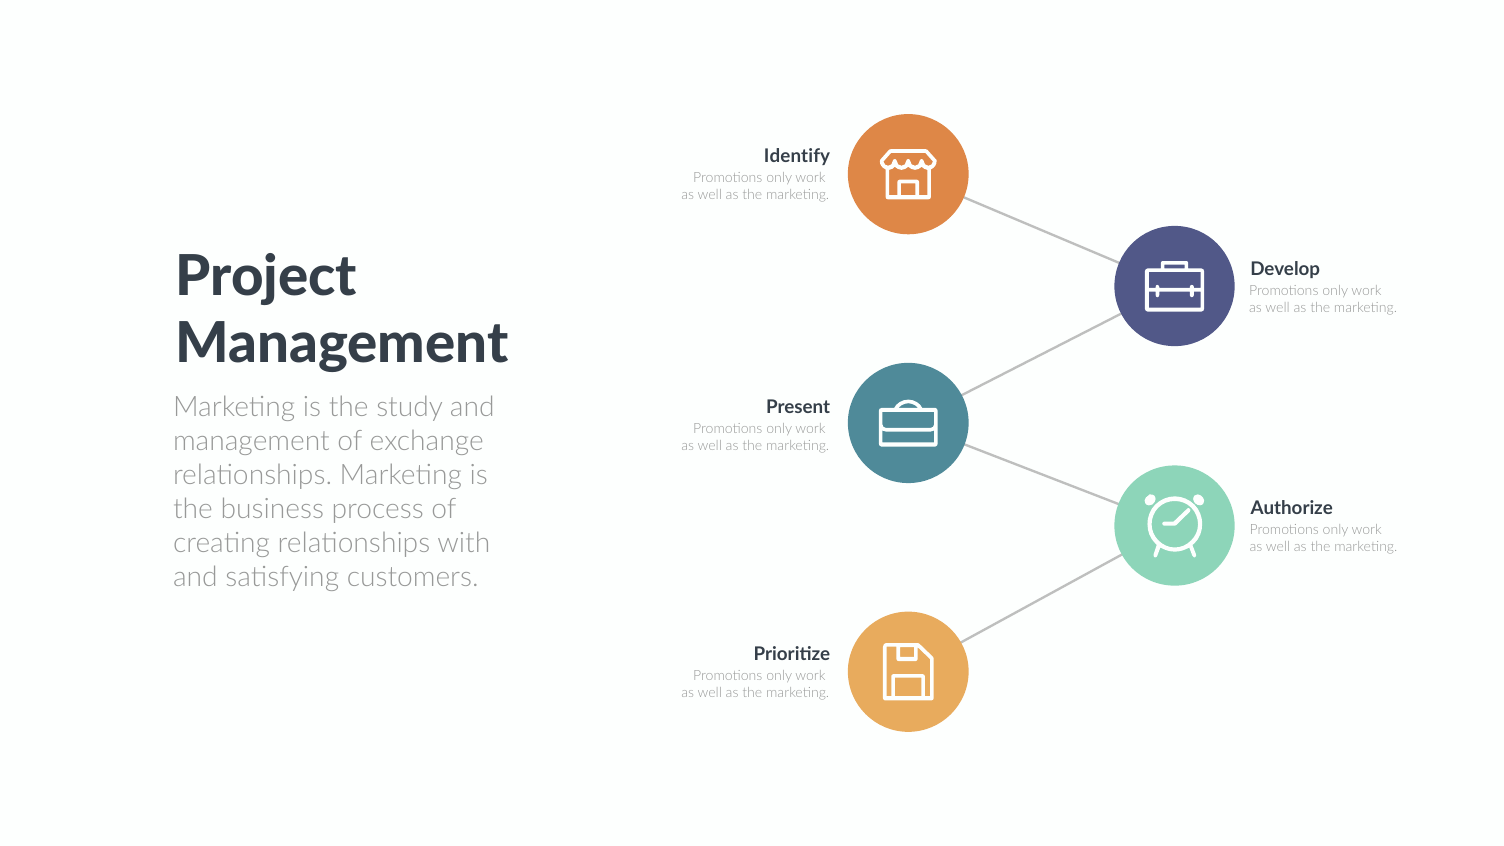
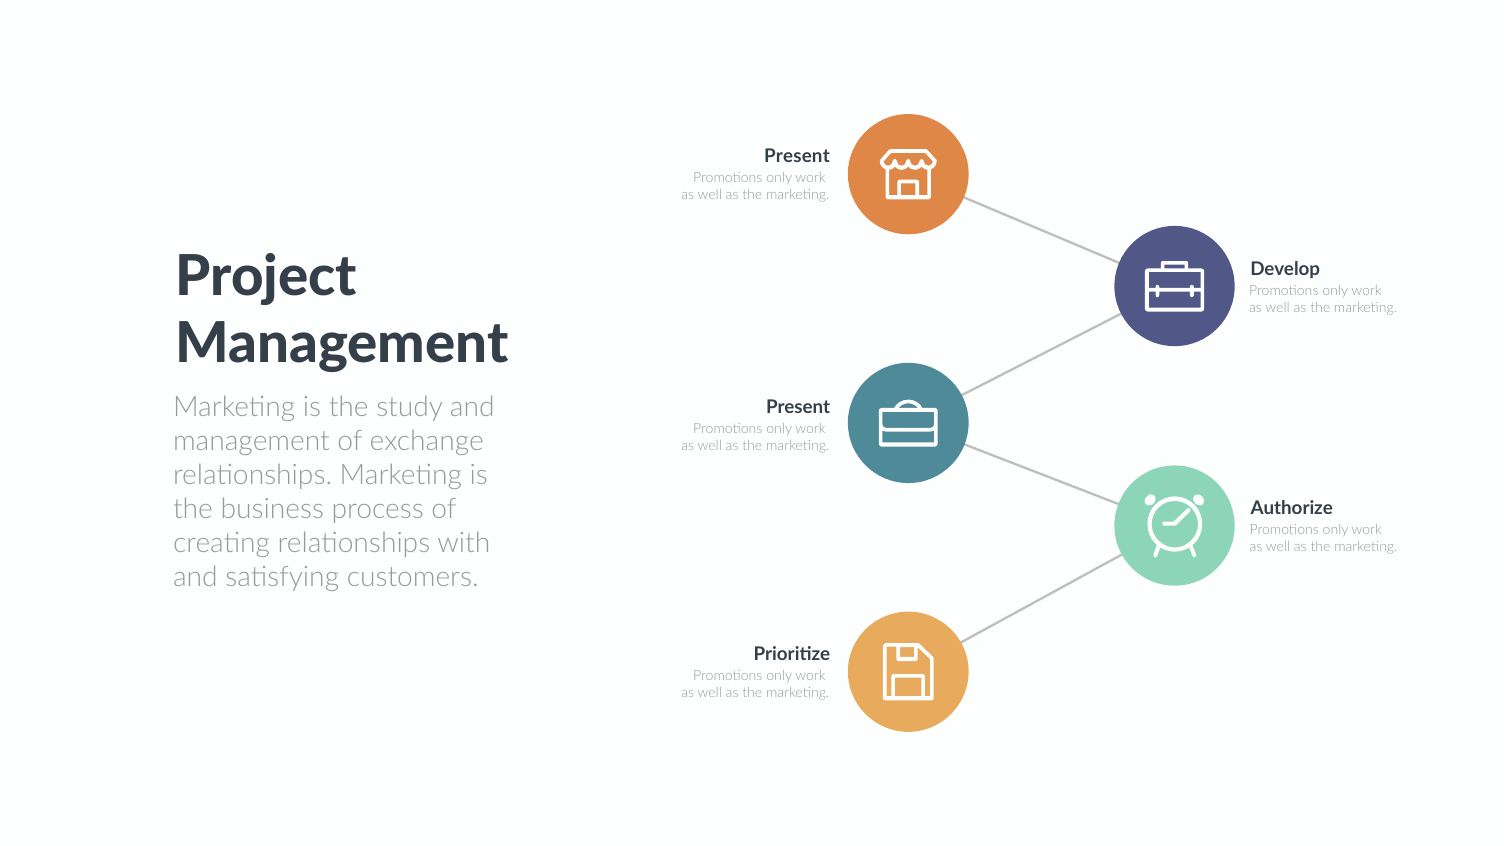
Identify at (797, 156): Identify -> Present
